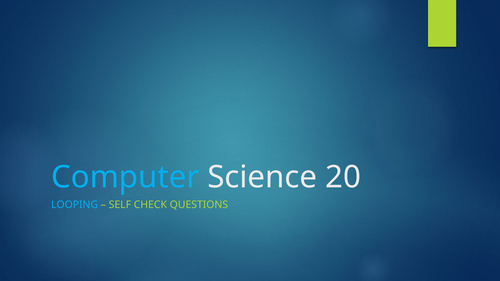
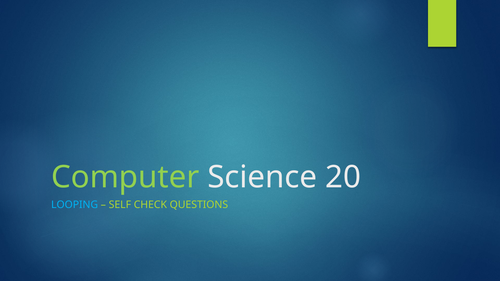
Computer colour: light blue -> light green
